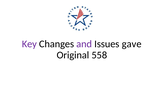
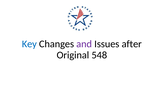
Key colour: purple -> blue
gave: gave -> after
558: 558 -> 548
